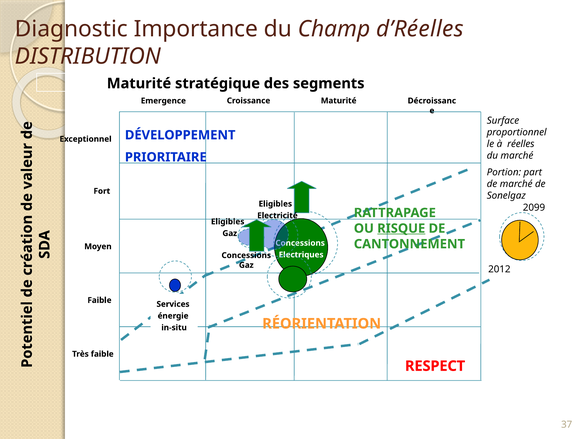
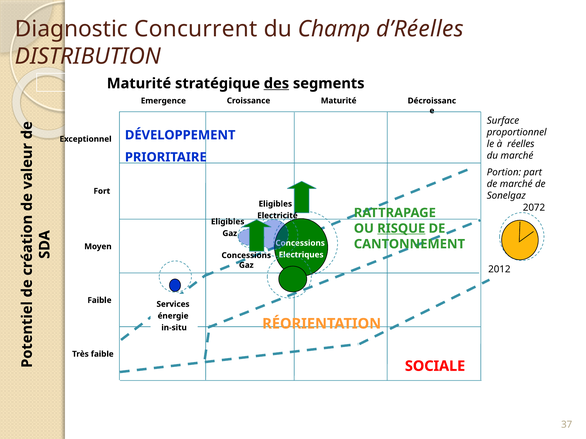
Importance: Importance -> Concurrent
des underline: none -> present
2099: 2099 -> 2072
RESPECT: RESPECT -> SOCIALE
